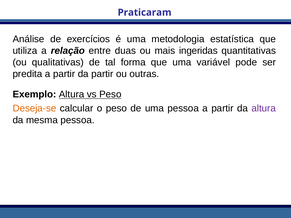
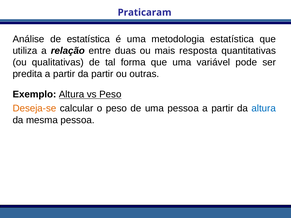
de exercícios: exercícios -> estatística
ingeridas: ingeridas -> resposta
altura at (264, 109) colour: purple -> blue
